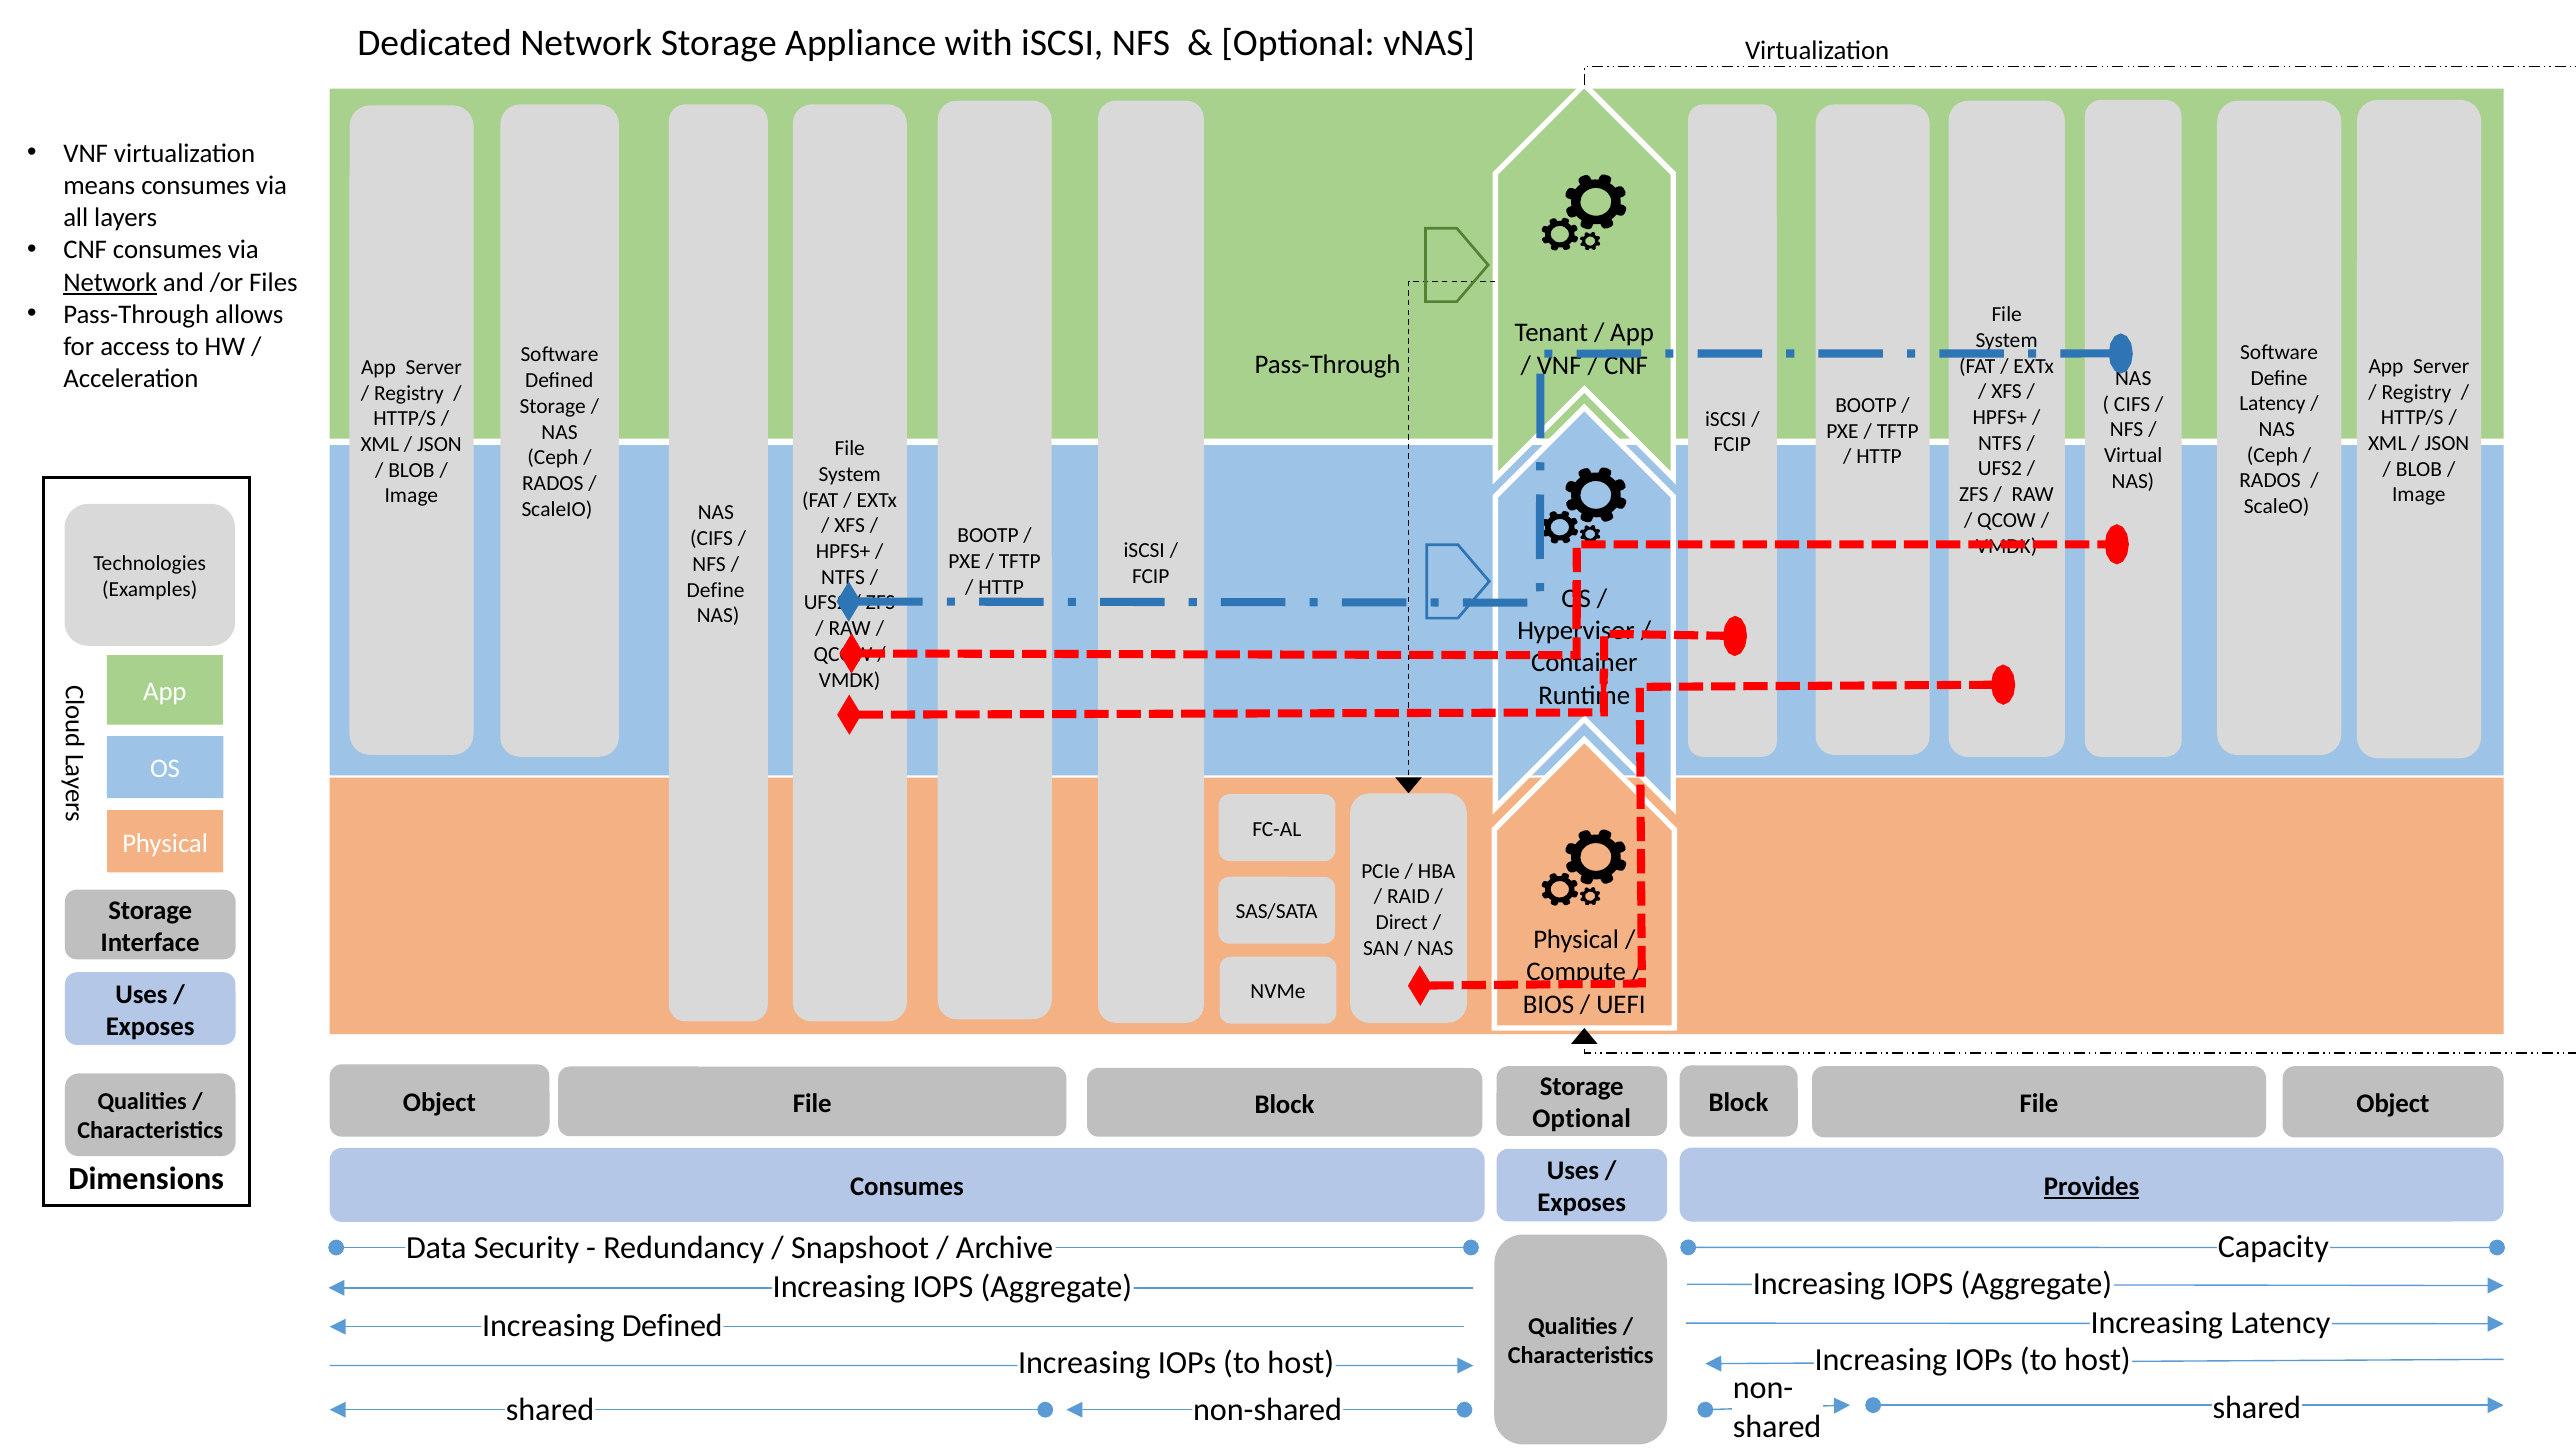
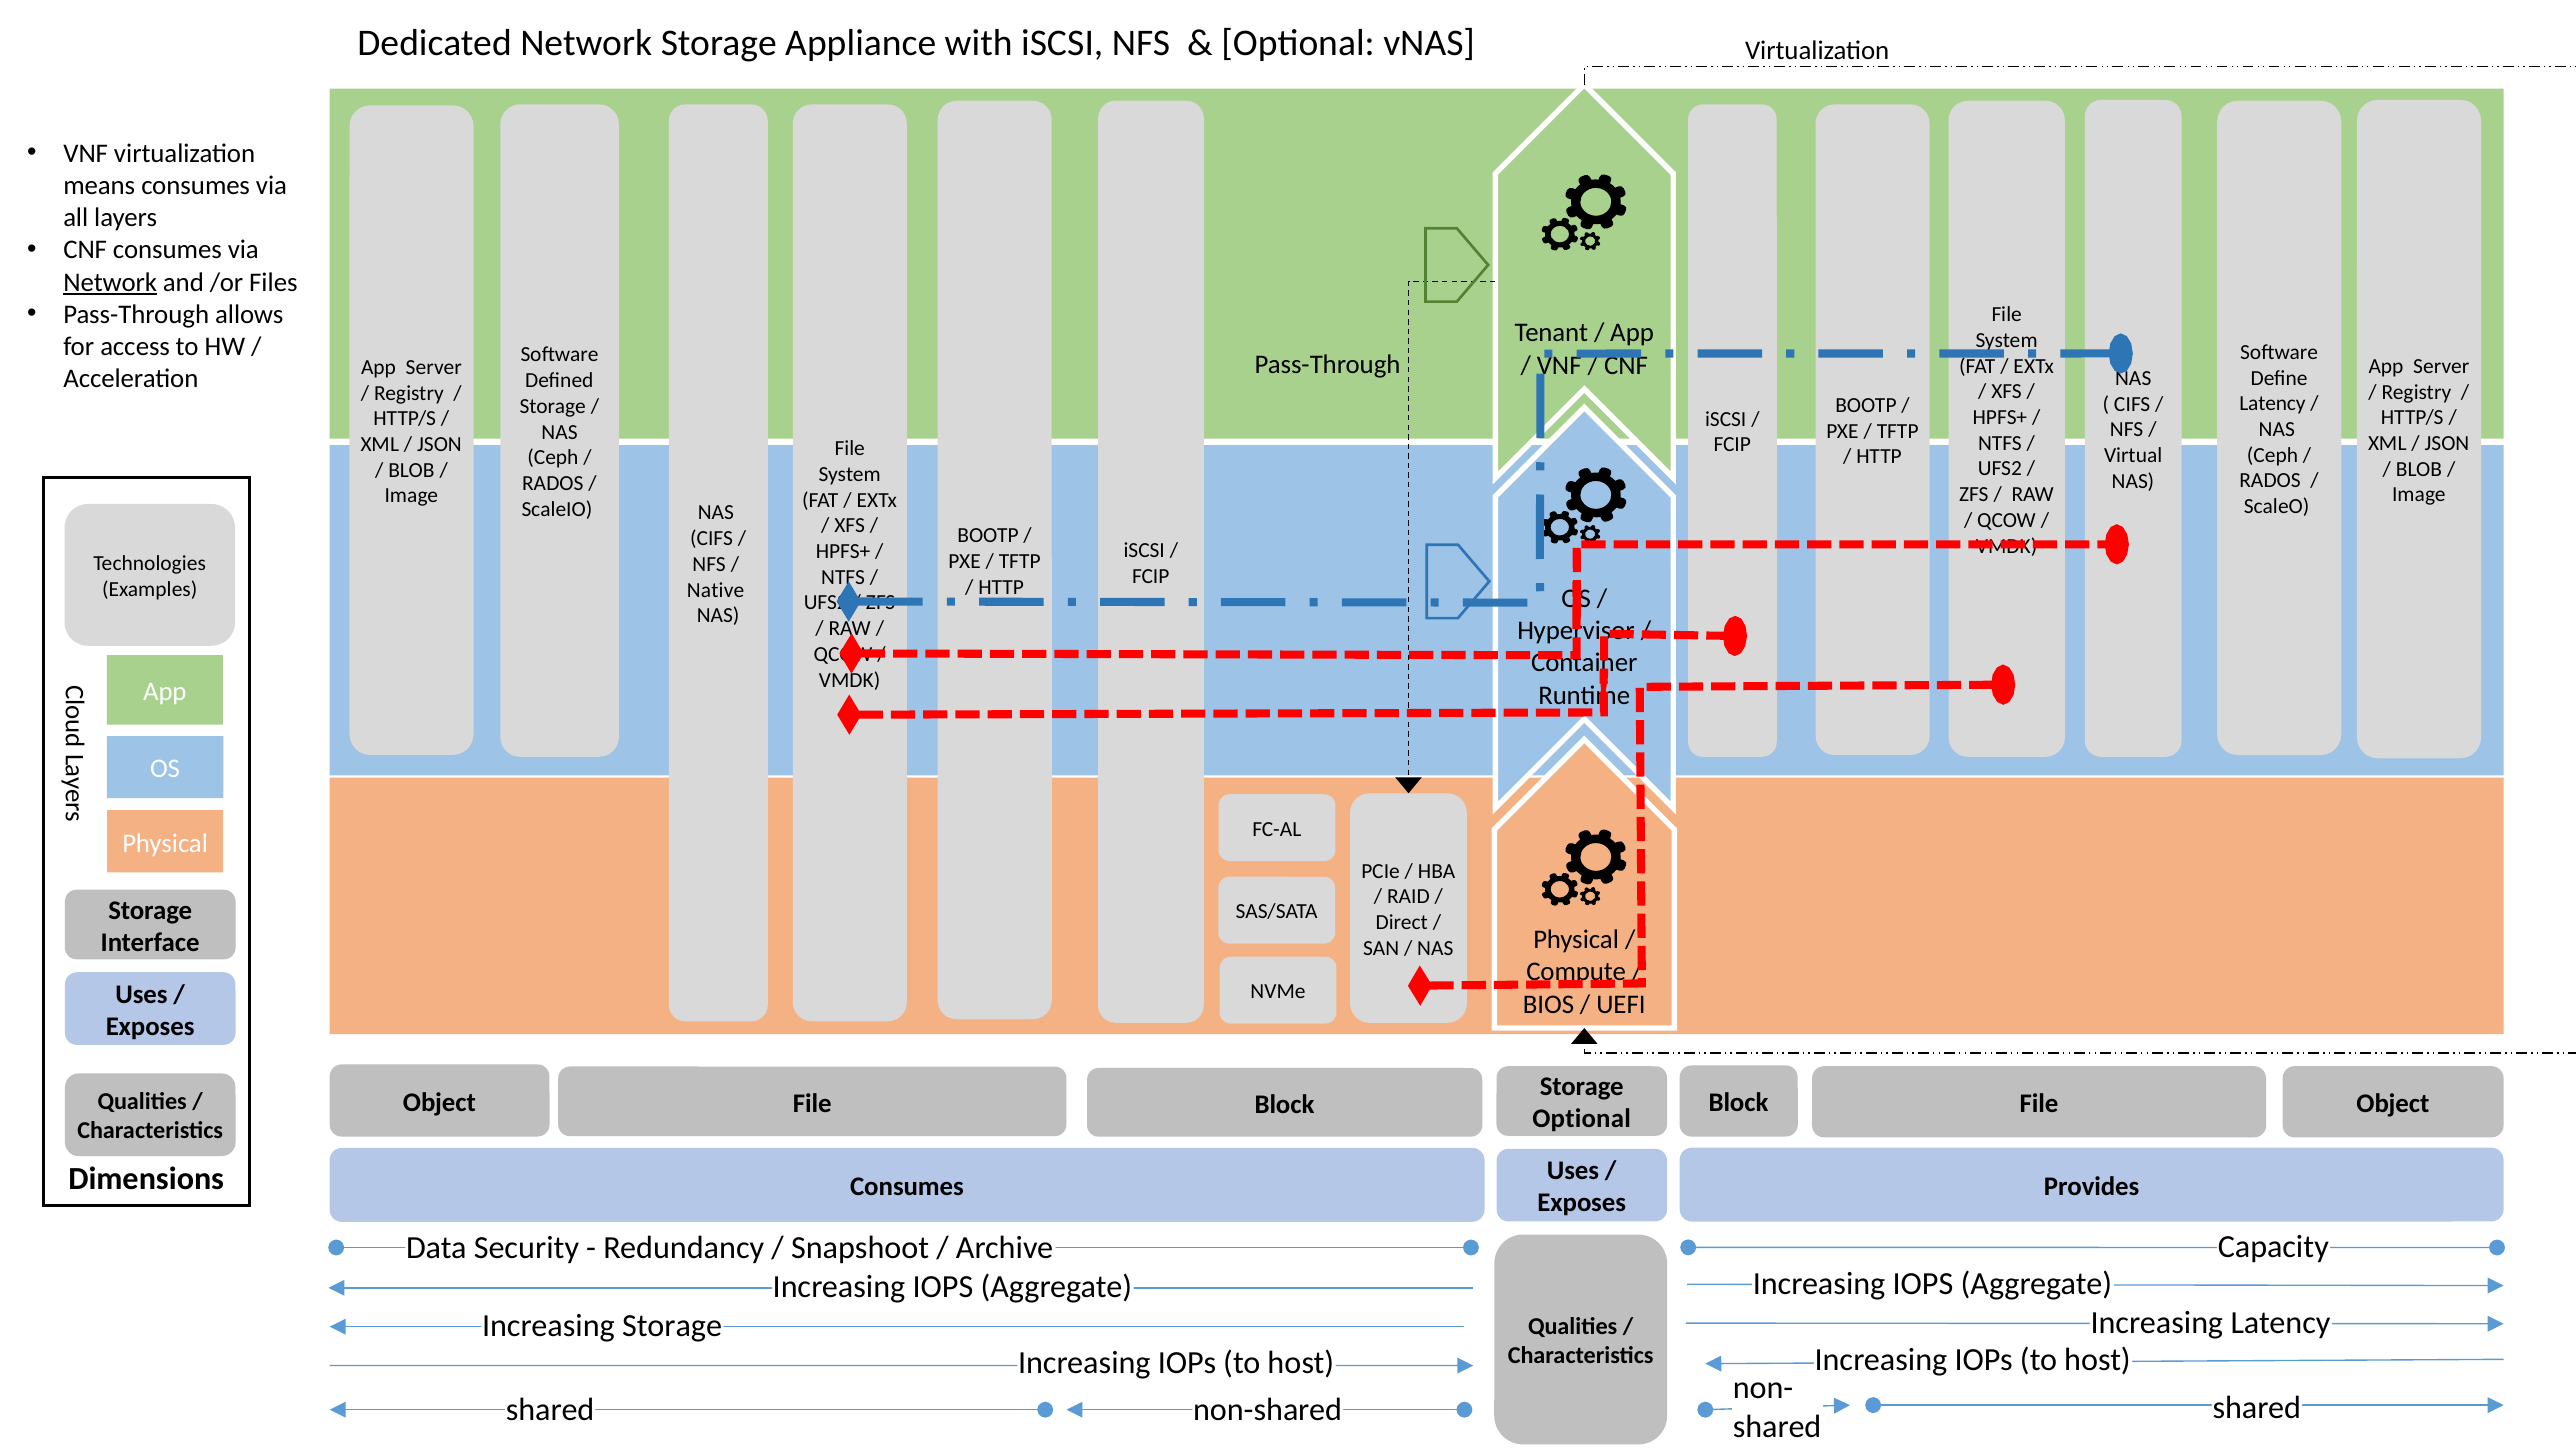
Define at (716, 590): Define -> Native
Provides underline: present -> none
Increasing Defined: Defined -> Storage
